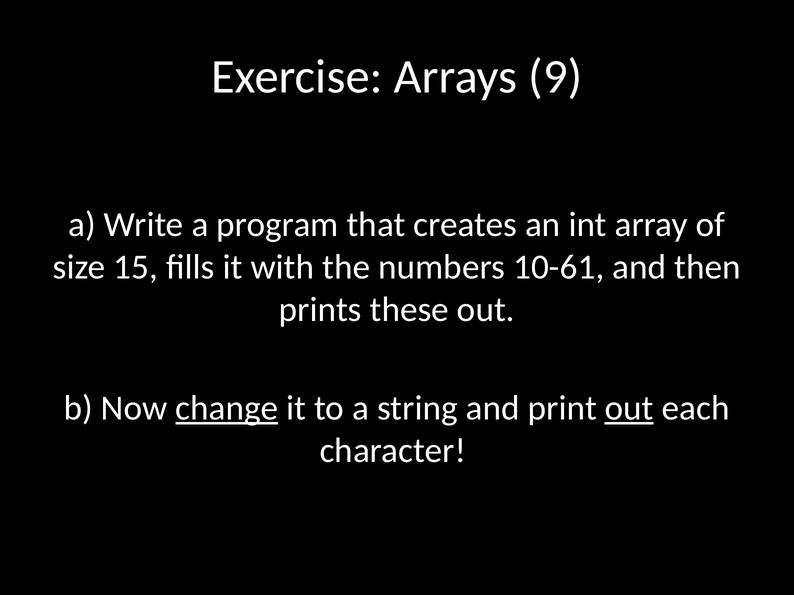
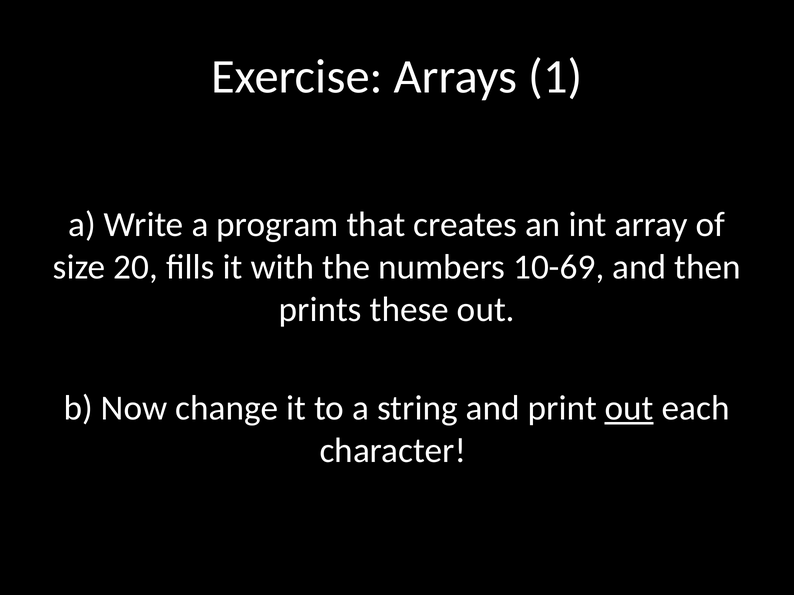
9: 9 -> 1
15: 15 -> 20
10-61: 10-61 -> 10-69
change underline: present -> none
